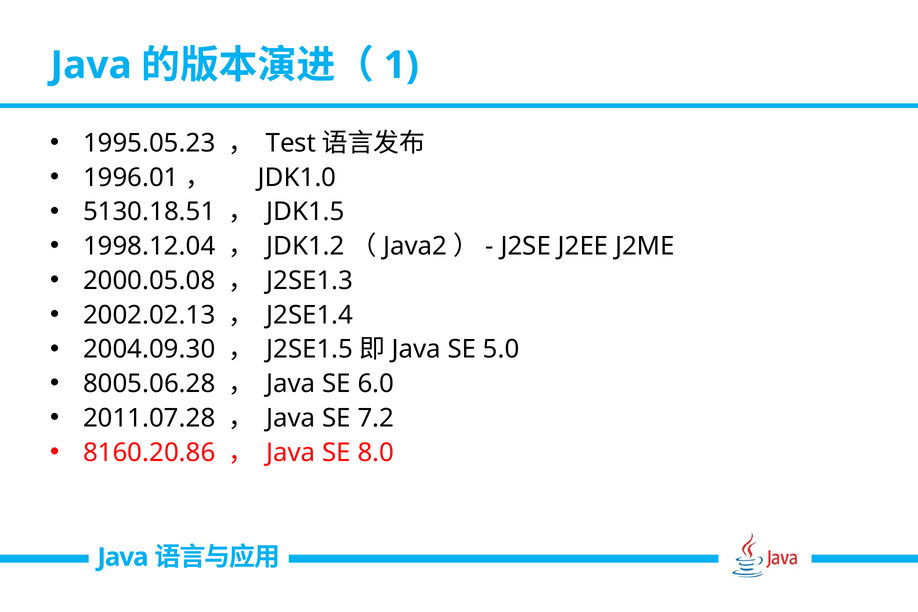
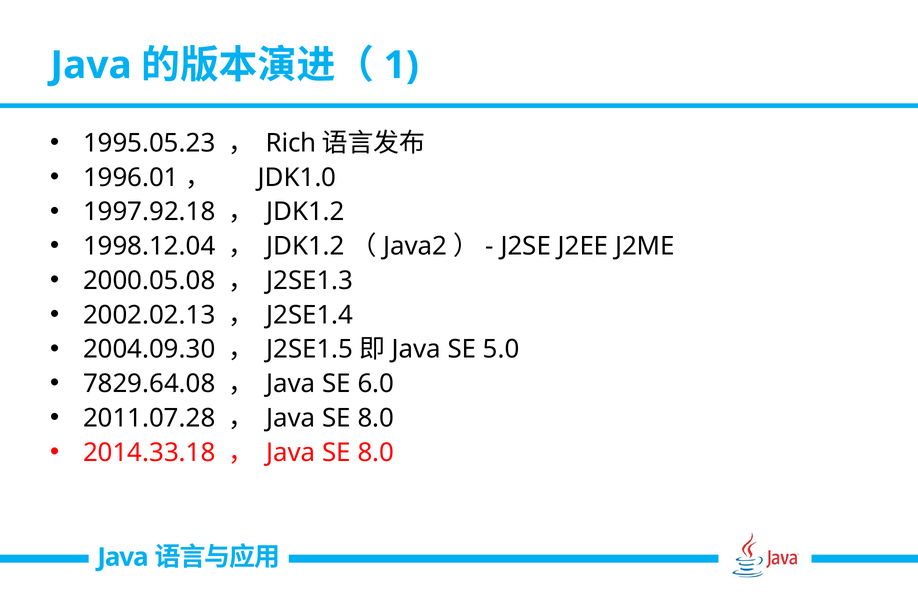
Test: Test -> Rich
5130.18.51: 5130.18.51 -> 1997.92.18
JDK1.5 at (305, 212): JDK1.5 -> JDK1.2
8005.06.28: 8005.06.28 -> 7829.64.08
7.2 at (376, 418): 7.2 -> 8.0
8160.20.86: 8160.20.86 -> 2014.33.18
